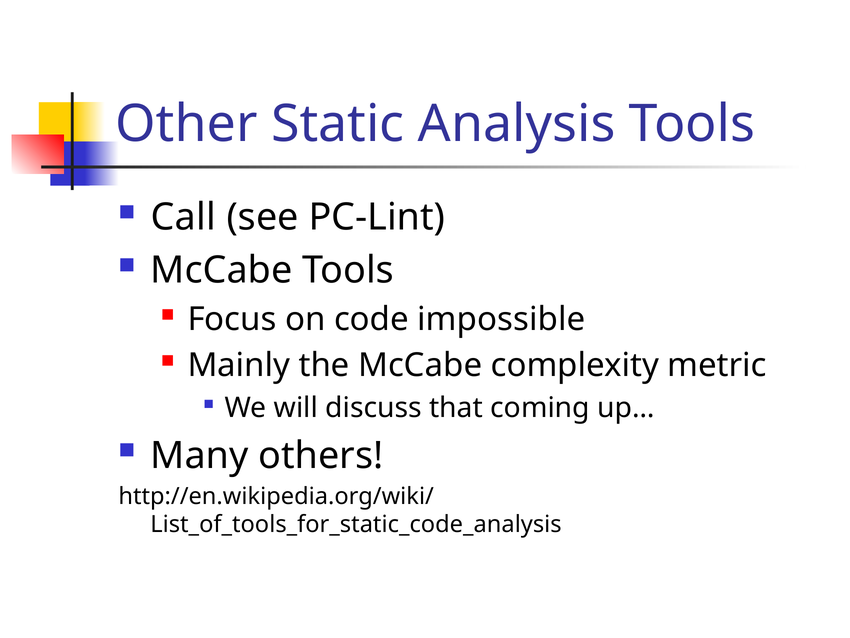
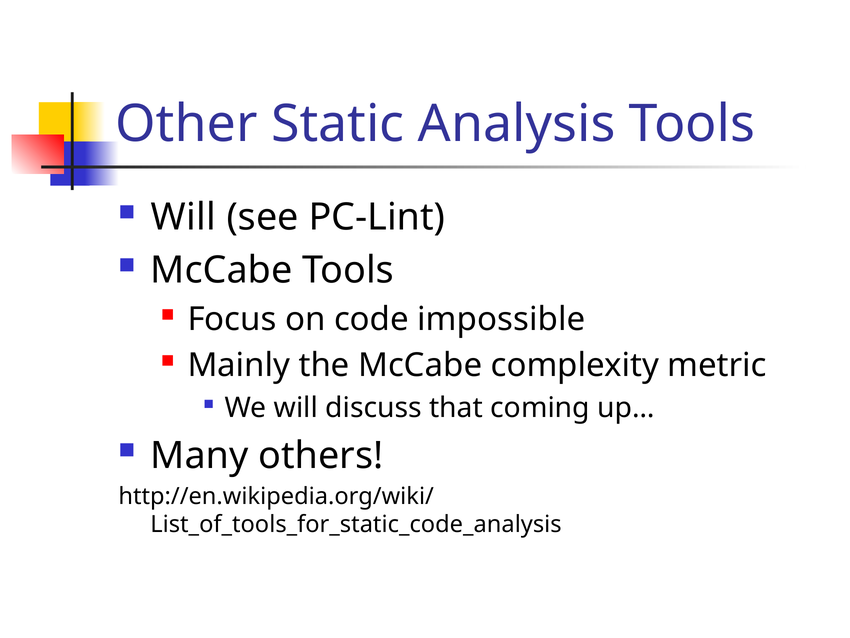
Call at (183, 217): Call -> Will
